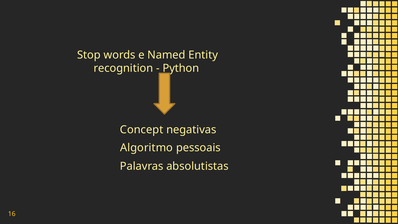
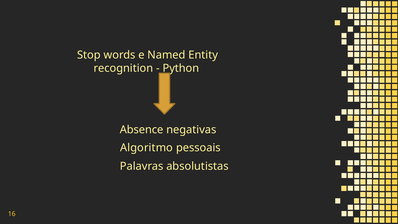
Concept: Concept -> Absence
